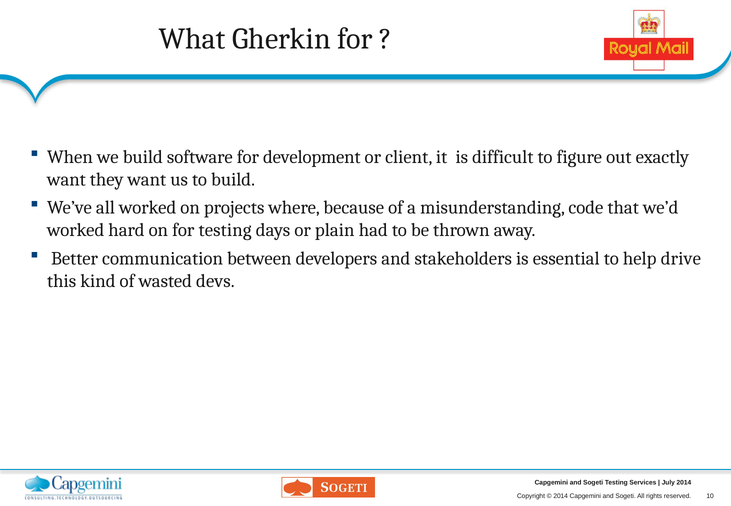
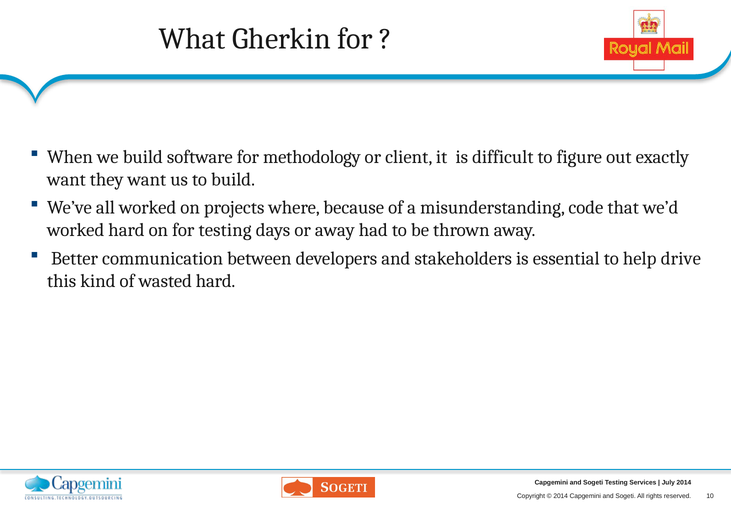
development: development -> methodology
or plain: plain -> away
wasted devs: devs -> hard
